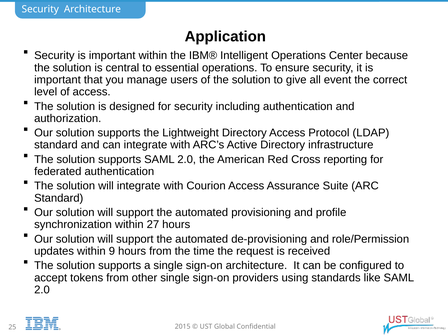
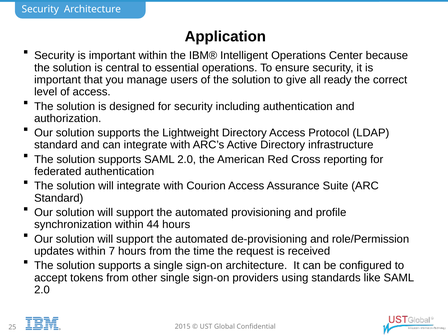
event: event -> ready
27: 27 -> 44
9: 9 -> 7
